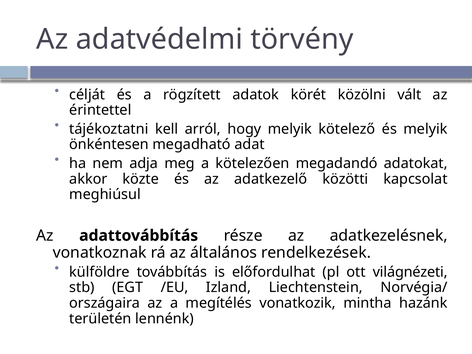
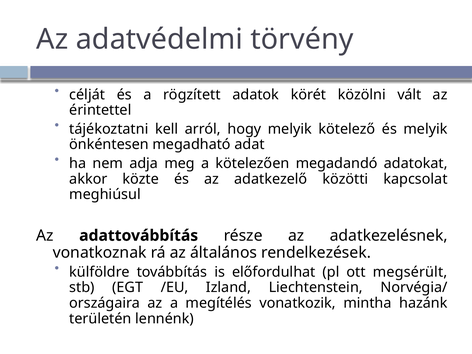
világnézeti: világnézeti -> megsérült
